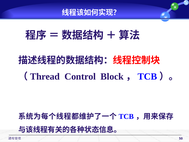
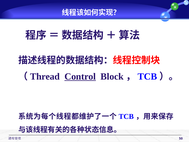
Control underline: none -> present
